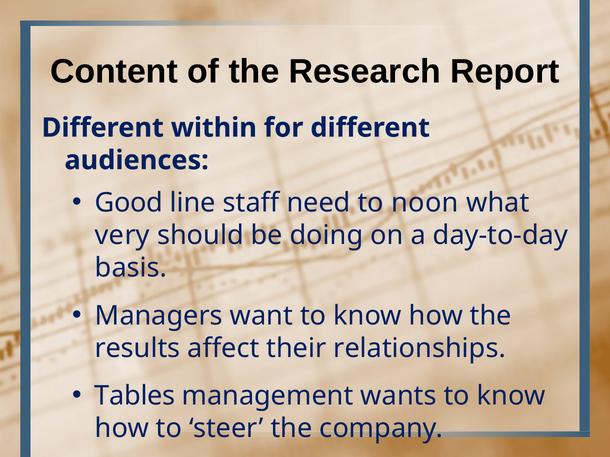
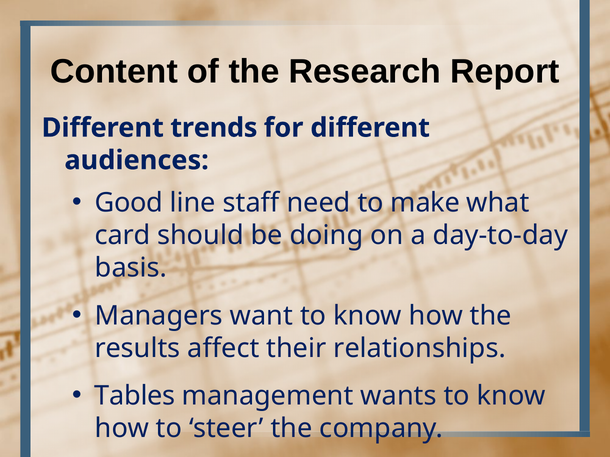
within: within -> trends
noon: noon -> make
very: very -> card
